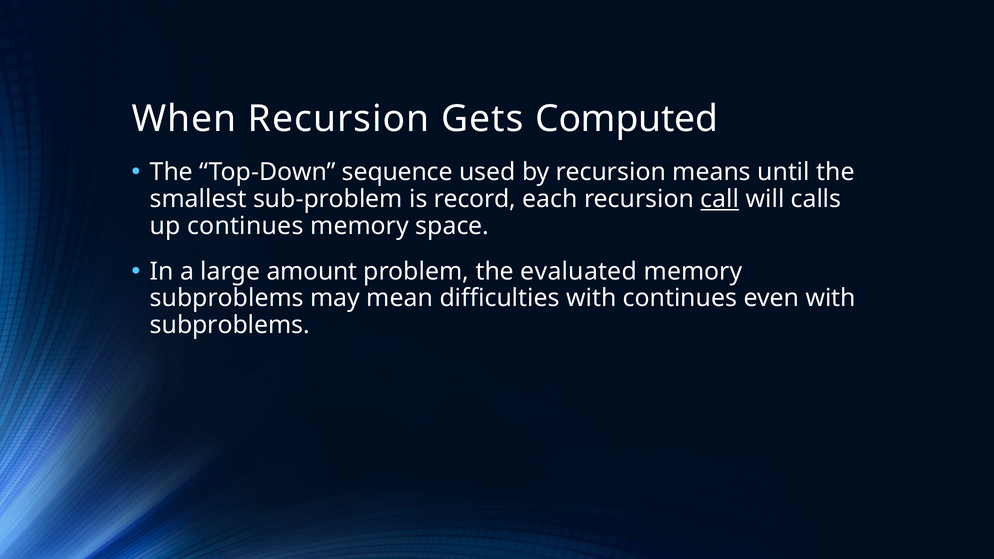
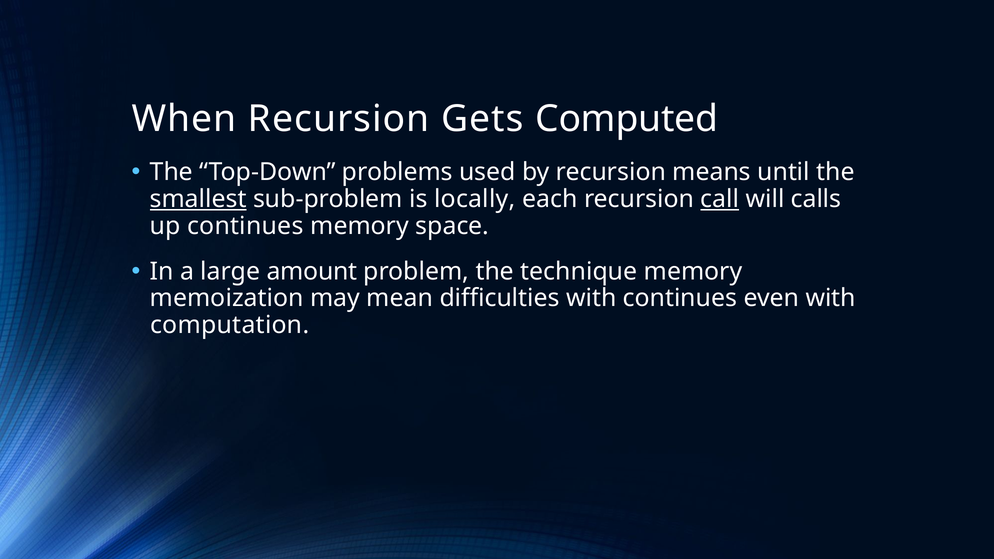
sequence: sequence -> problems
smallest underline: none -> present
record: record -> locally
evaluated: evaluated -> technique
subproblems at (227, 298): subproblems -> memoization
subproblems at (230, 325): subproblems -> computation
